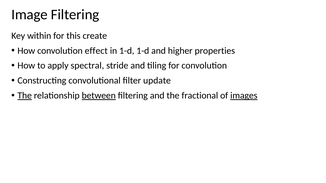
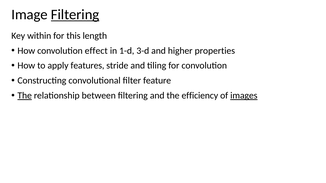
Filtering at (75, 15) underline: none -> present
create: create -> length
1-d 1-d: 1-d -> 3-d
spectral: spectral -> features
update: update -> feature
between underline: present -> none
fractional: fractional -> efficiency
